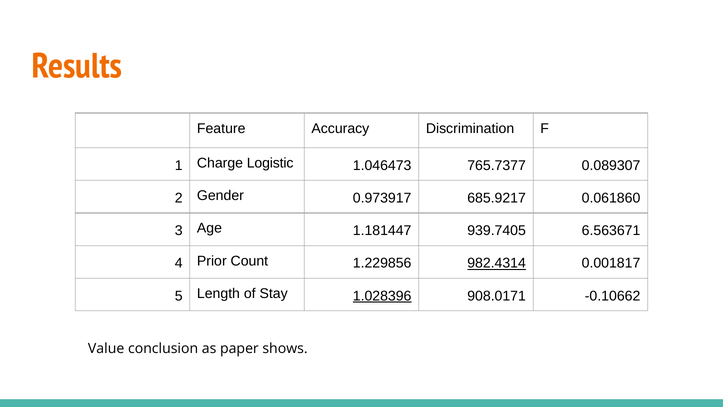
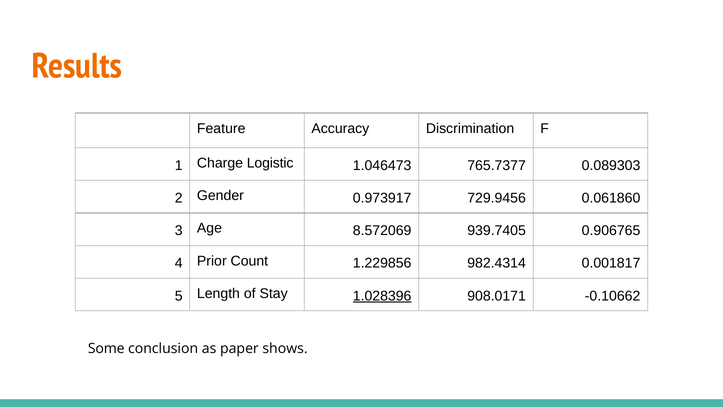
0.089307: 0.089307 -> 0.089303
685.9217: 685.9217 -> 729.9456
1.181447: 1.181447 -> 8.572069
6.563671: 6.563671 -> 0.906765
982.4314 underline: present -> none
Value: Value -> Some
